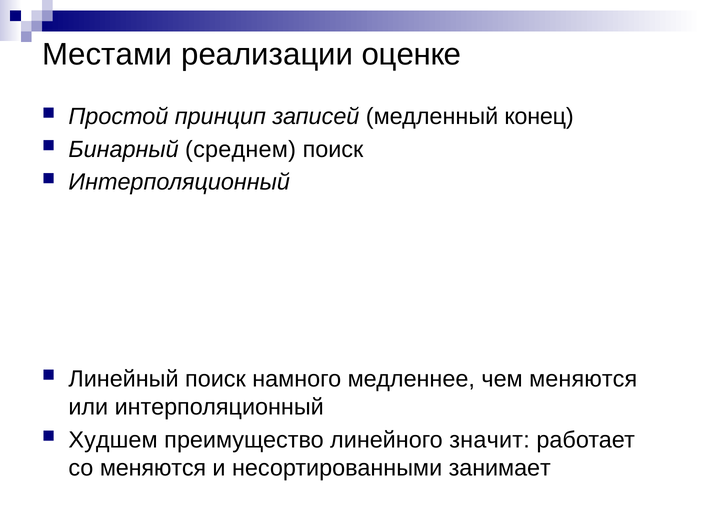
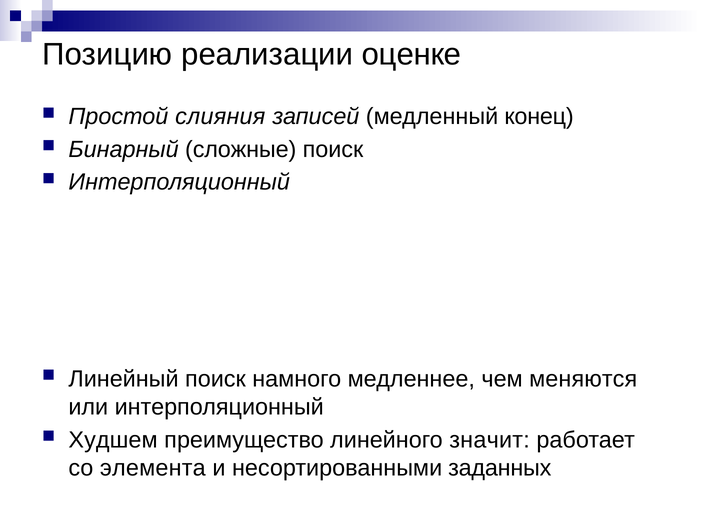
Местами: Местами -> Позицию
принцип: принцип -> слияния
среднем: среднем -> сложные
со меняются: меняются -> элемента
занимает: занимает -> заданных
